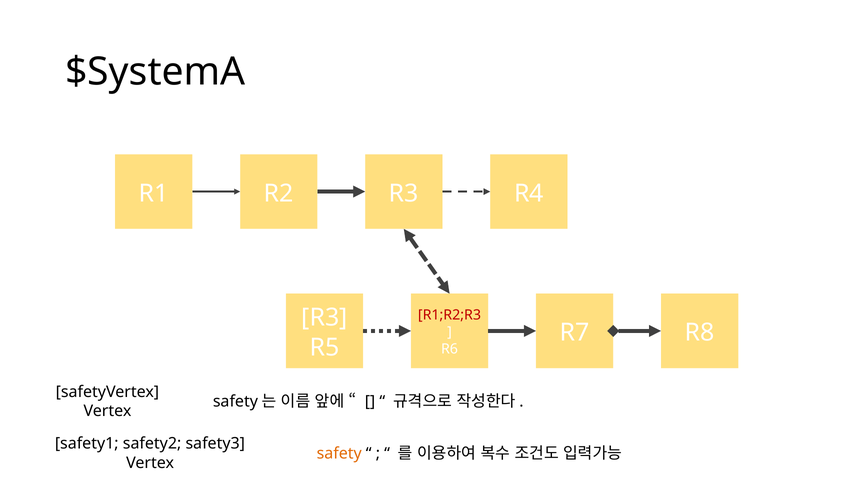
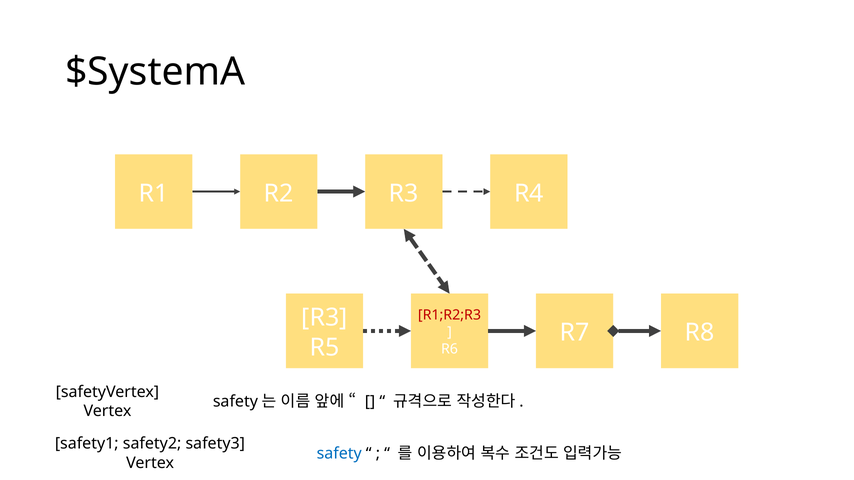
safety colour: orange -> blue
